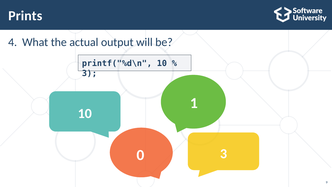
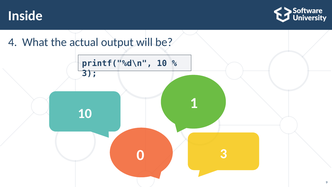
Prints: Prints -> Inside
